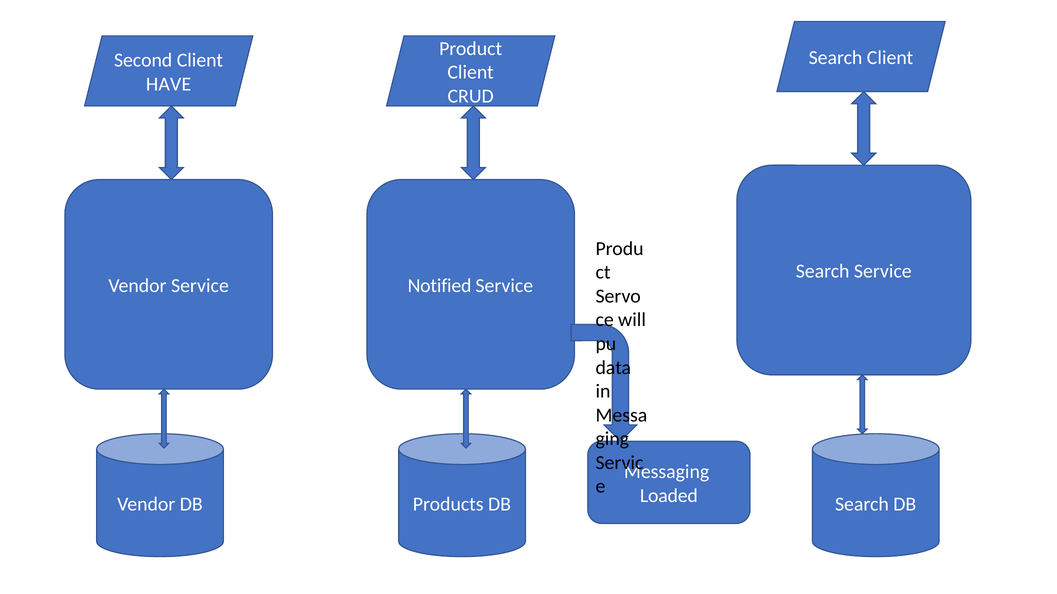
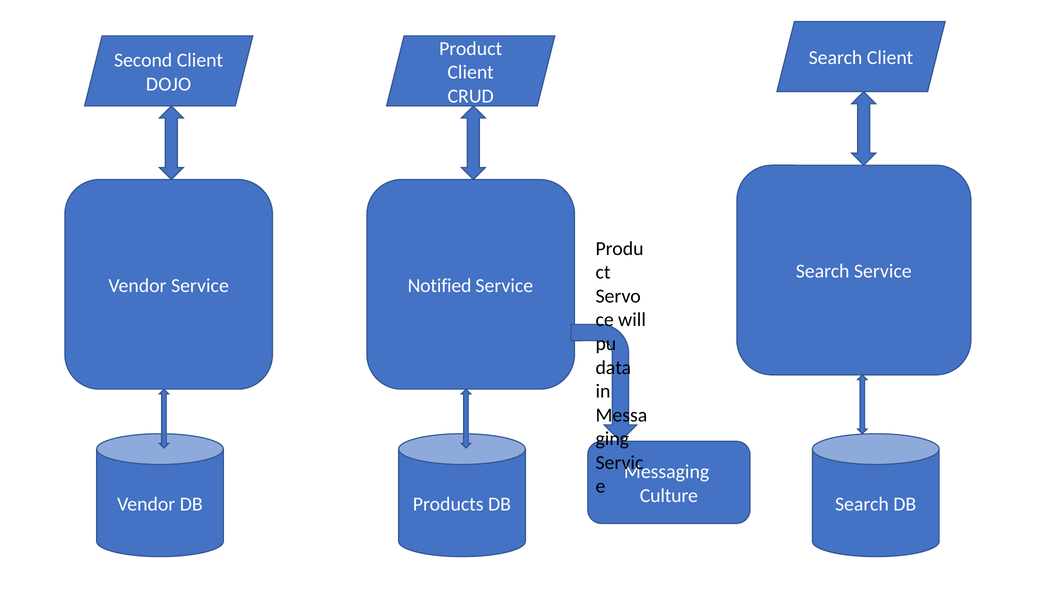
HAVE: HAVE -> DOJO
Loaded: Loaded -> Culture
